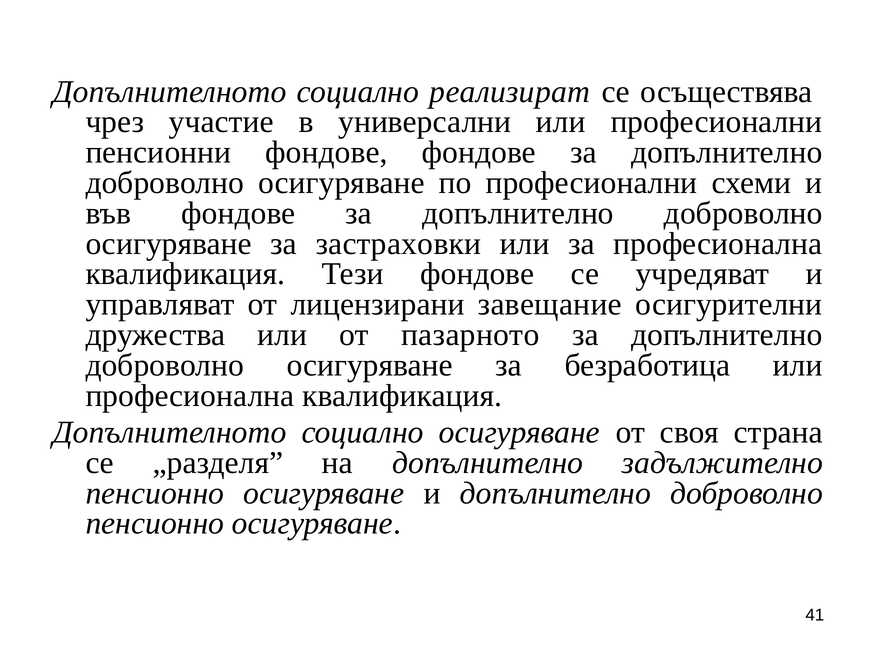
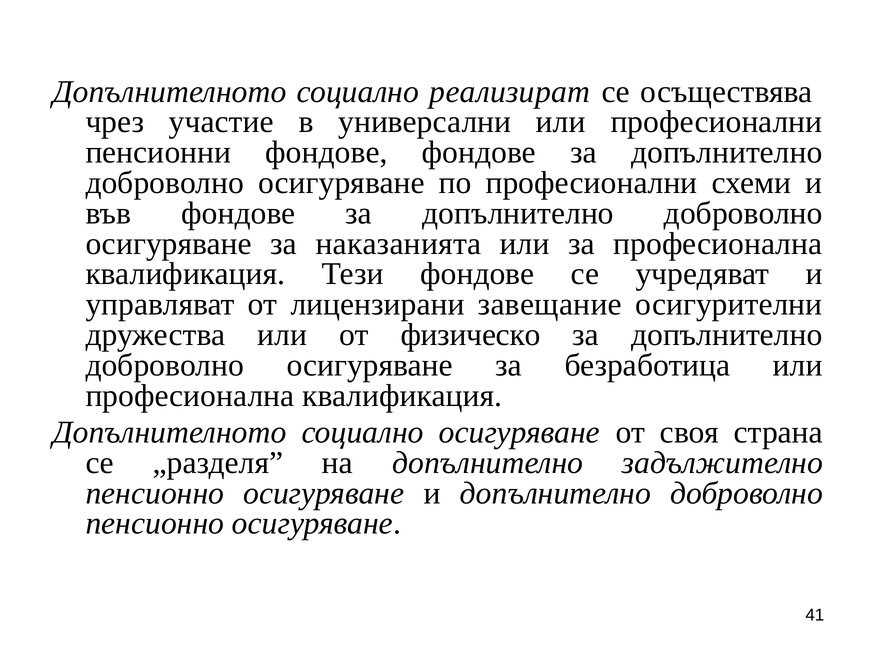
застраховки: застраховки -> наказанията
пазарното: пазарното -> физическо
